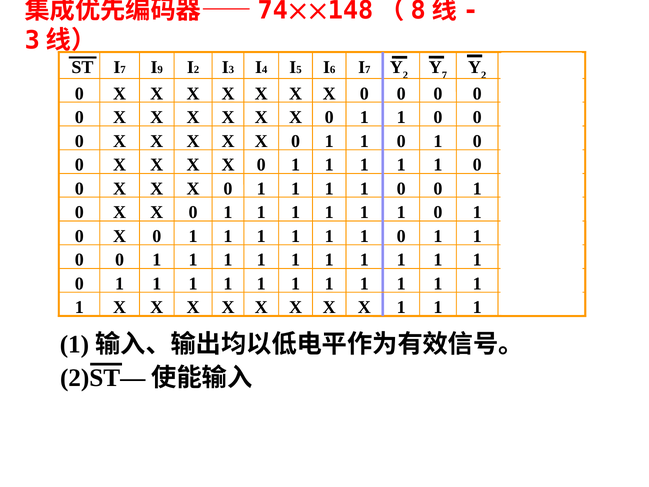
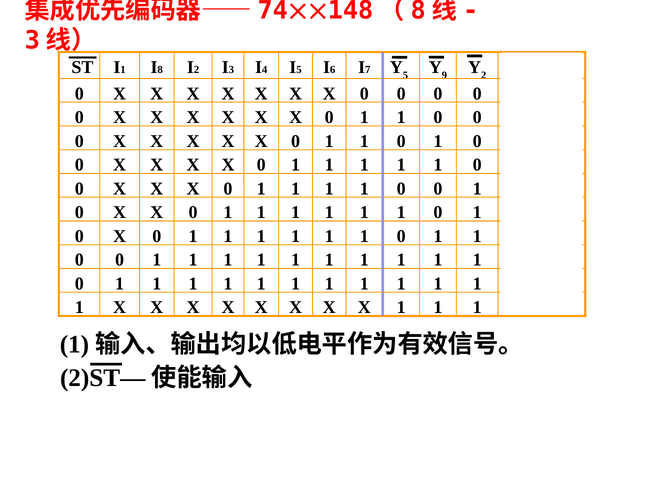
7 at (123, 70): 7 -> 1
9: 9 -> 8
2 at (405, 75): 2 -> 5
7 at (444, 75): 7 -> 9
